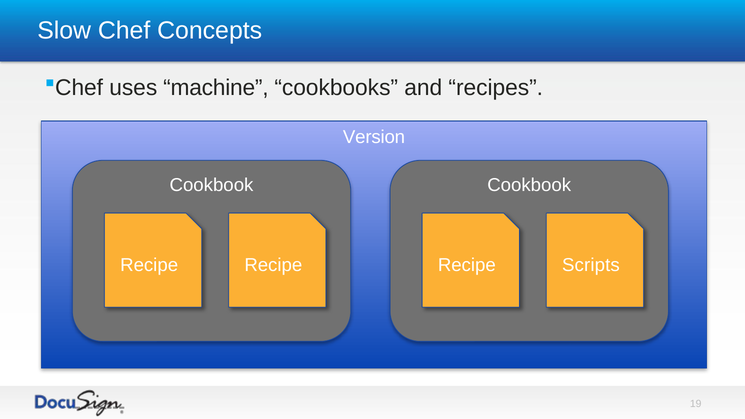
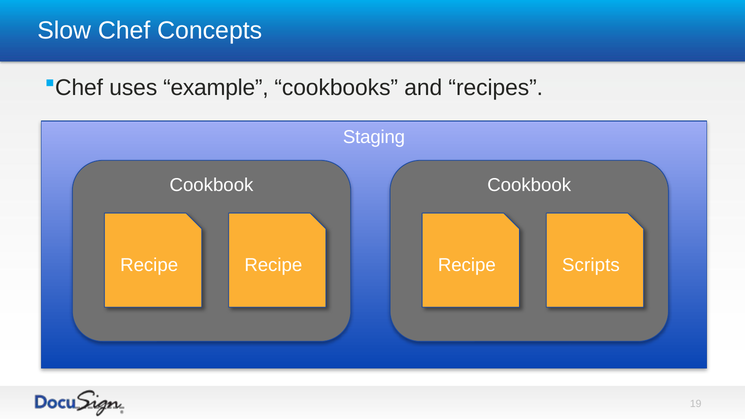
machine: machine -> example
Version: Version -> Staging
